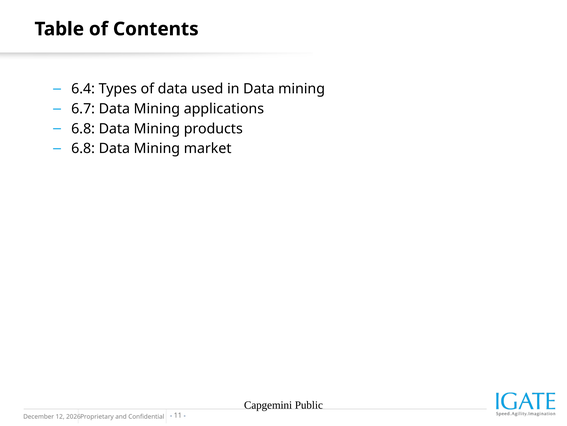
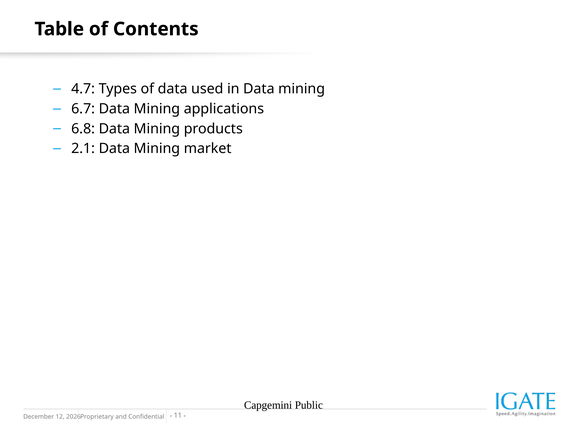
6.4: 6.4 -> 4.7
6.8 at (83, 148): 6.8 -> 2.1
